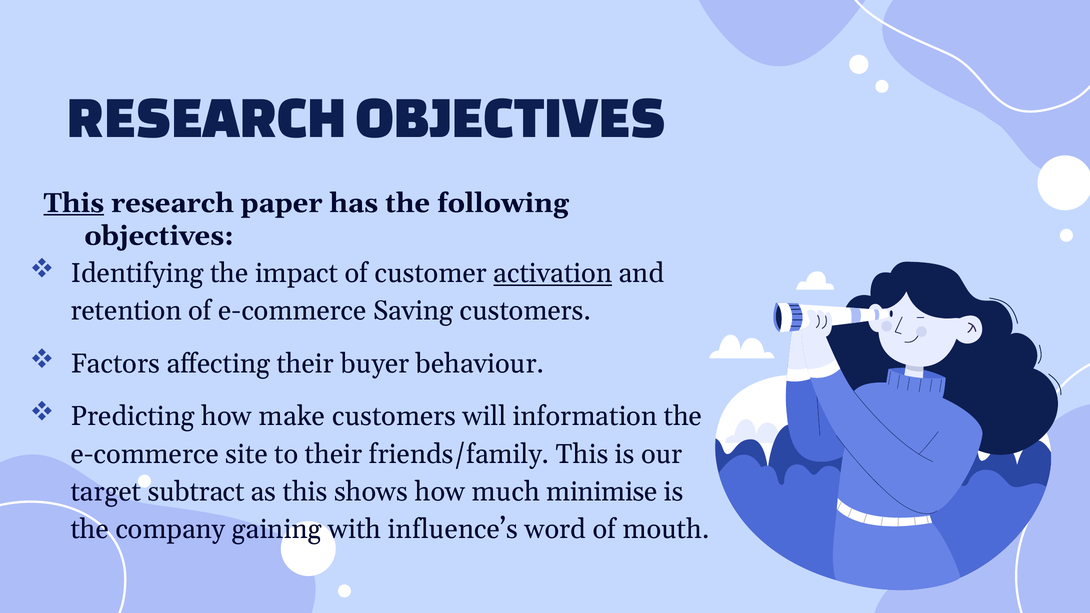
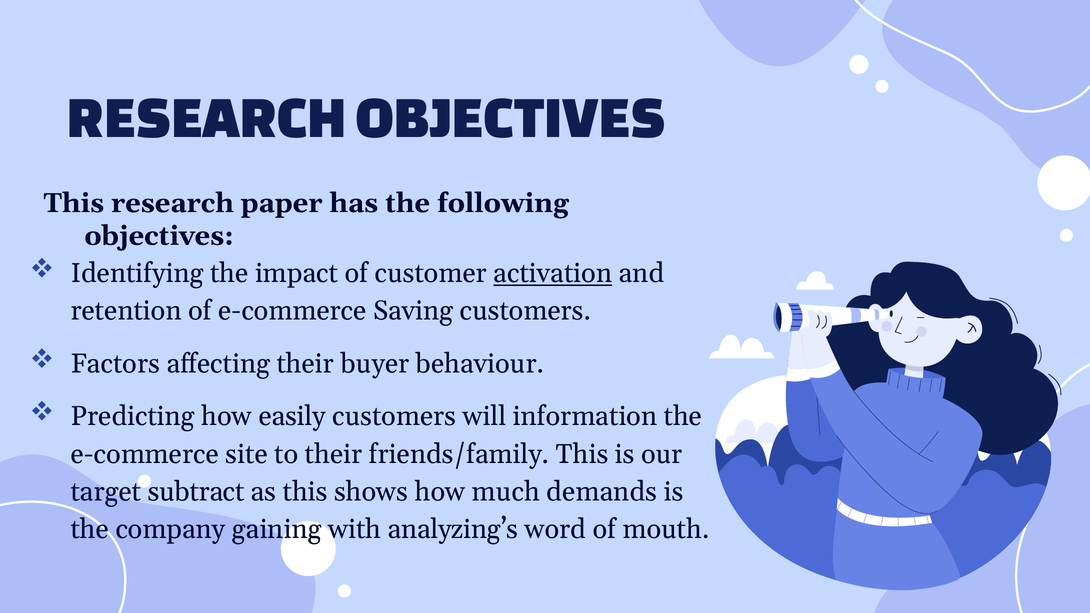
This at (74, 203) underline: present -> none
make: make -> easily
minimise: minimise -> demands
influence’s: influence’s -> analyzing’s
